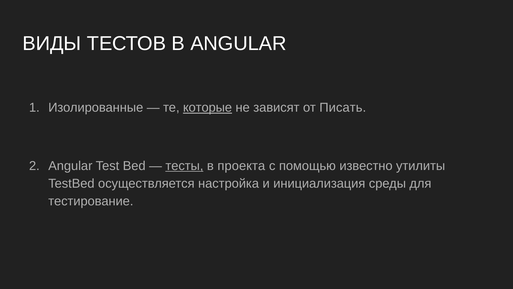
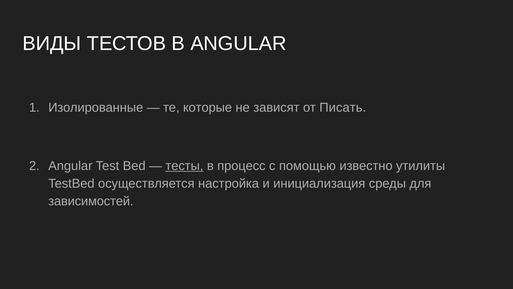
которые underline: present -> none
проекта: проекта -> процесс
тестирование: тестирование -> зависимостей
